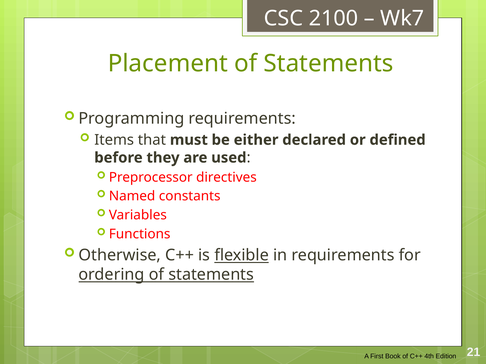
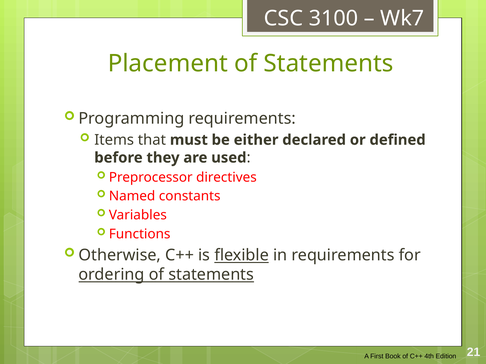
2100: 2100 -> 3100
